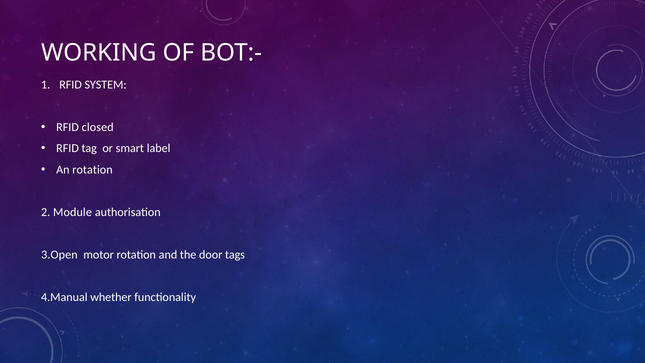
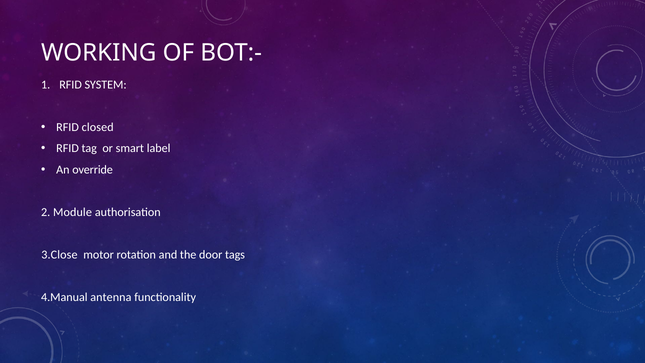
An rotation: rotation -> override
3.Open: 3.Open -> 3.Close
whether: whether -> antenna
